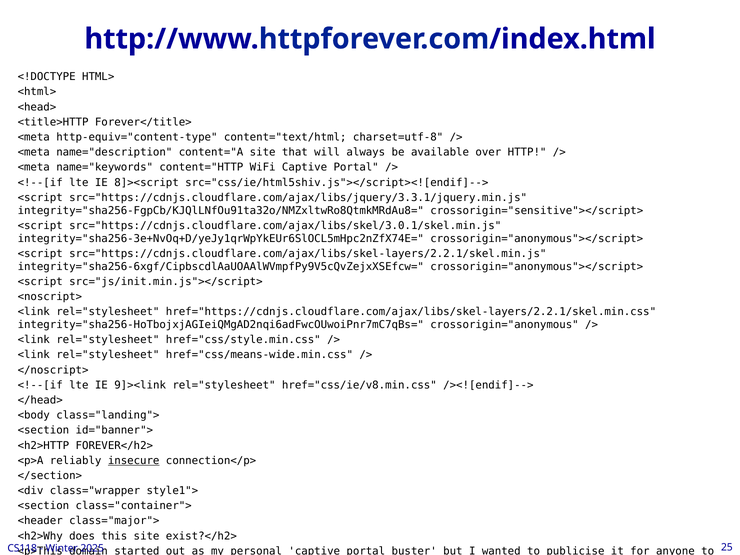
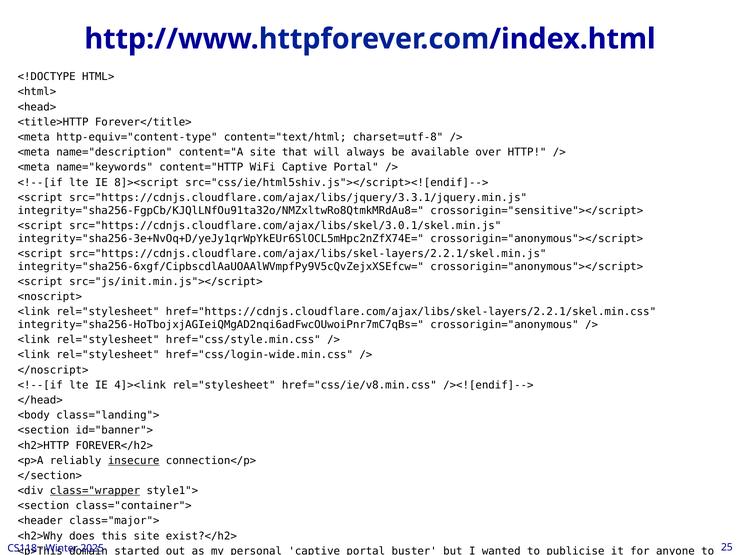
href="css/means-wide.min.css: href="css/means-wide.min.css -> href="css/login-wide.min.css
9]><link: 9]><link -> 4]><link
class="wrapper at (95, 491) underline: none -> present
